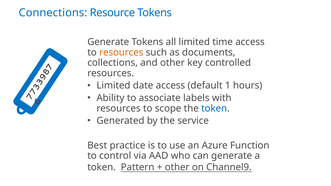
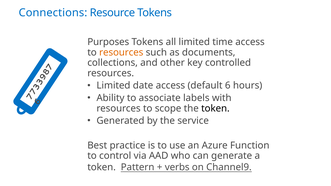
Generate at (108, 42): Generate -> Purposes
default 1: 1 -> 6
token at (215, 108) colour: blue -> black
other at (177, 167): other -> verbs
